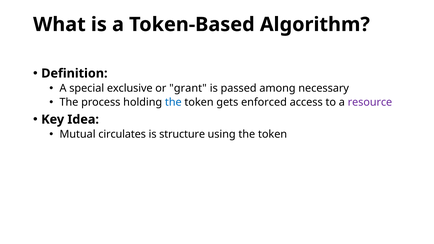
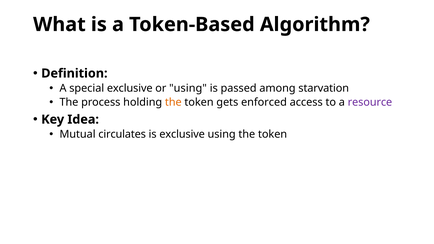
or grant: grant -> using
necessary: necessary -> starvation
the at (173, 102) colour: blue -> orange
is structure: structure -> exclusive
